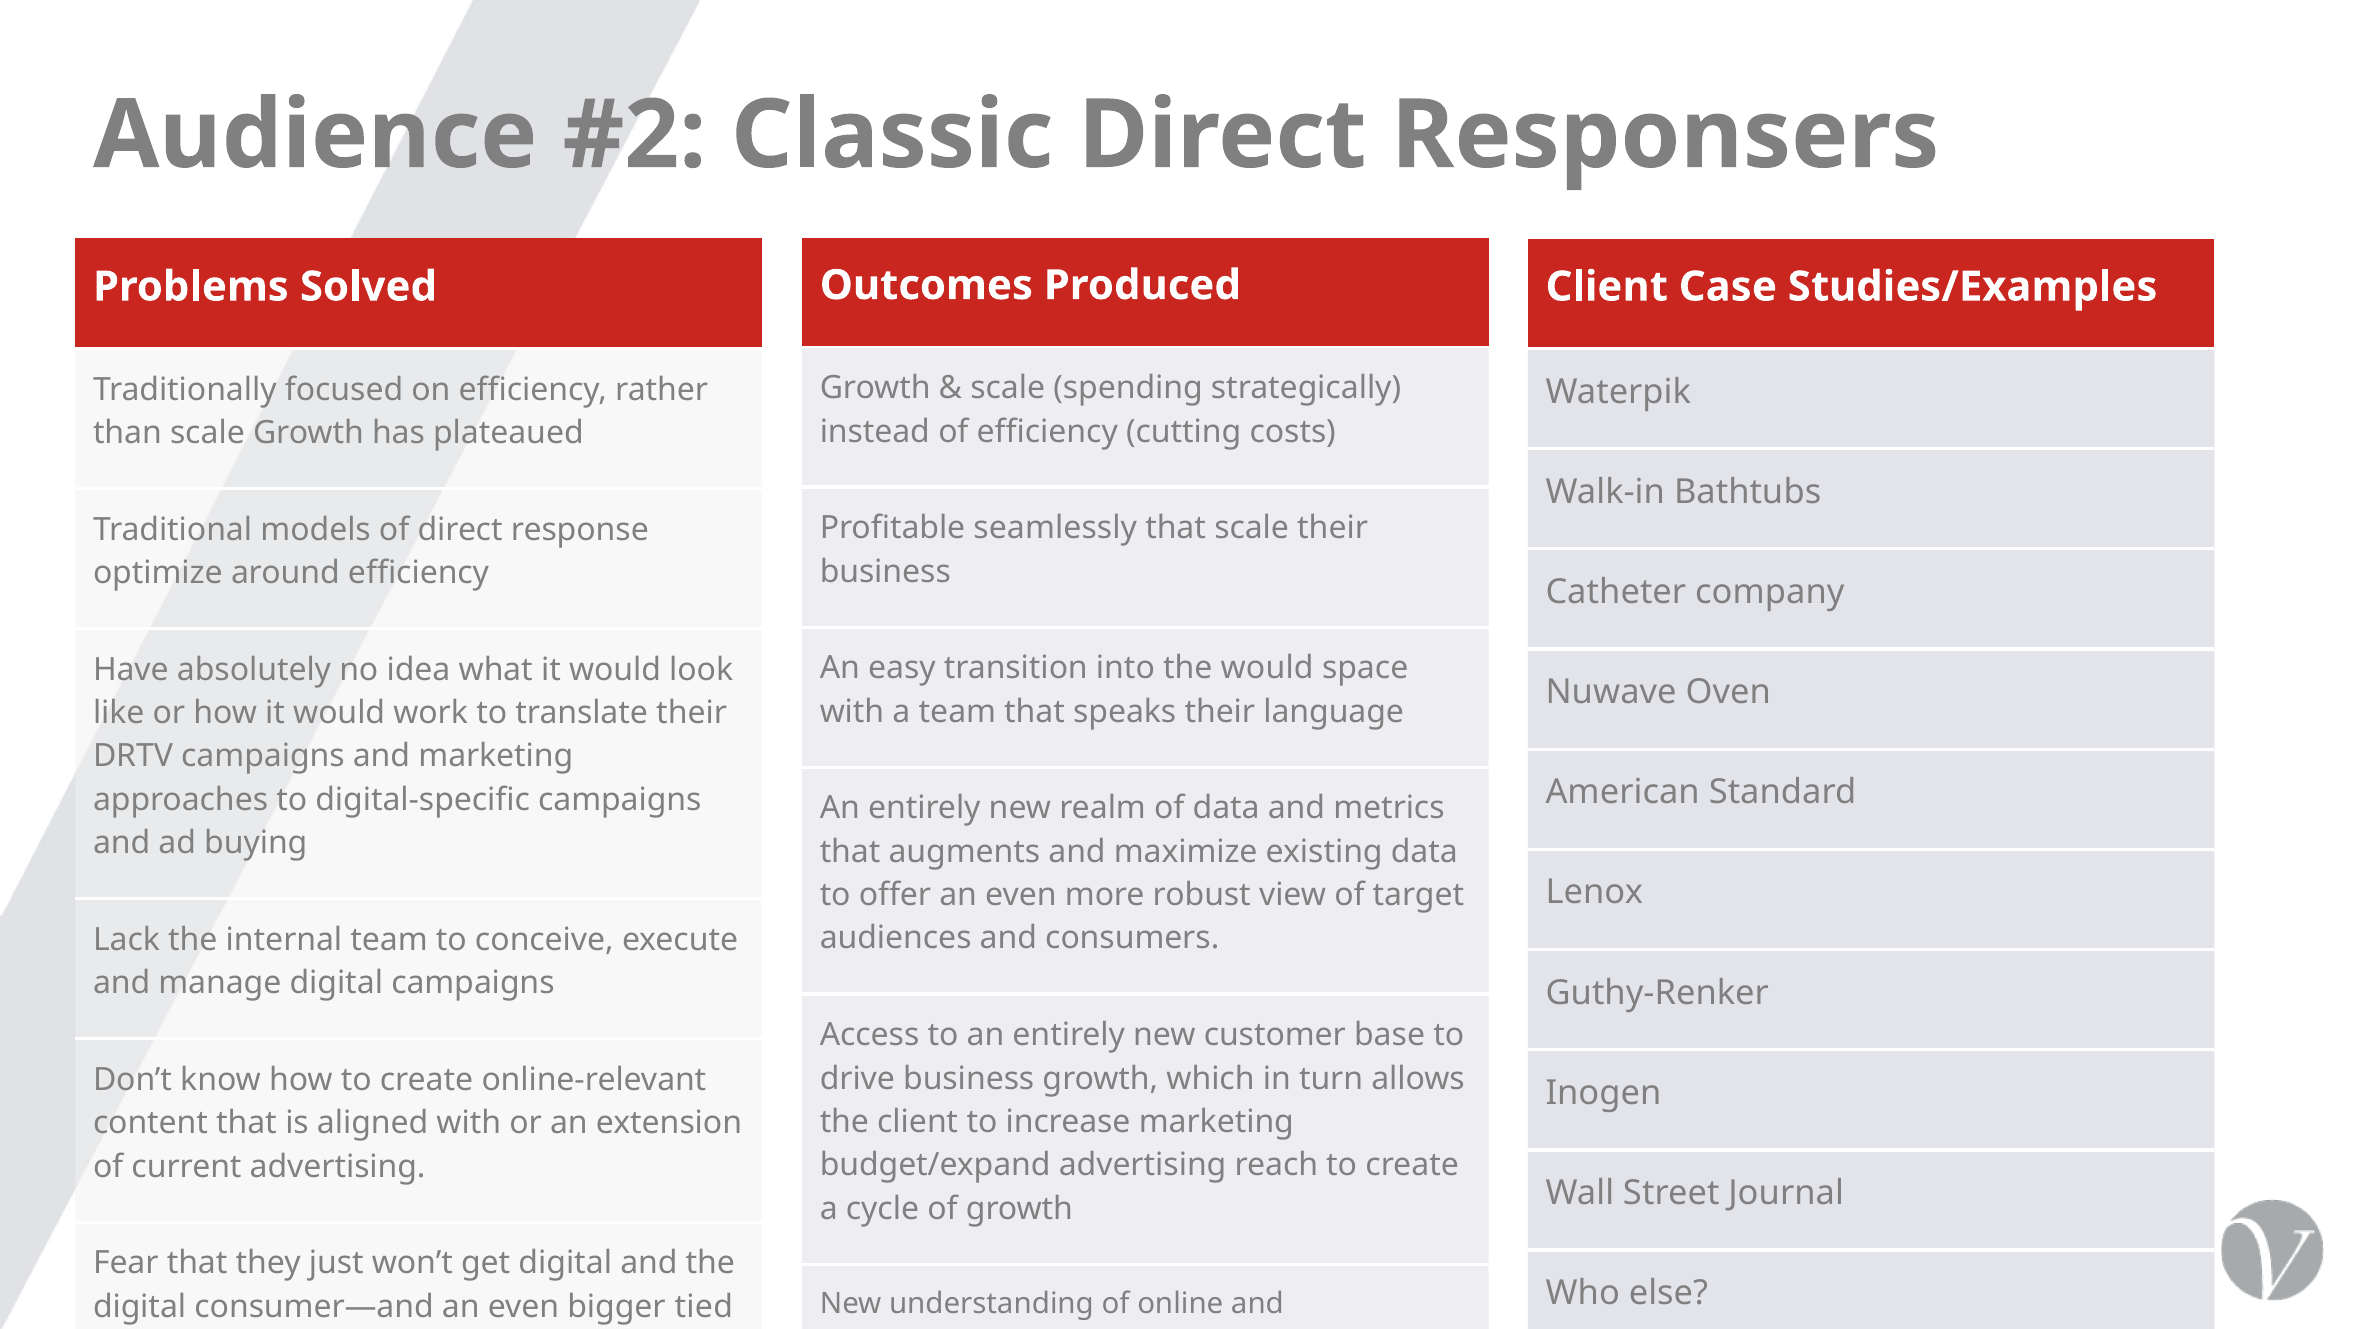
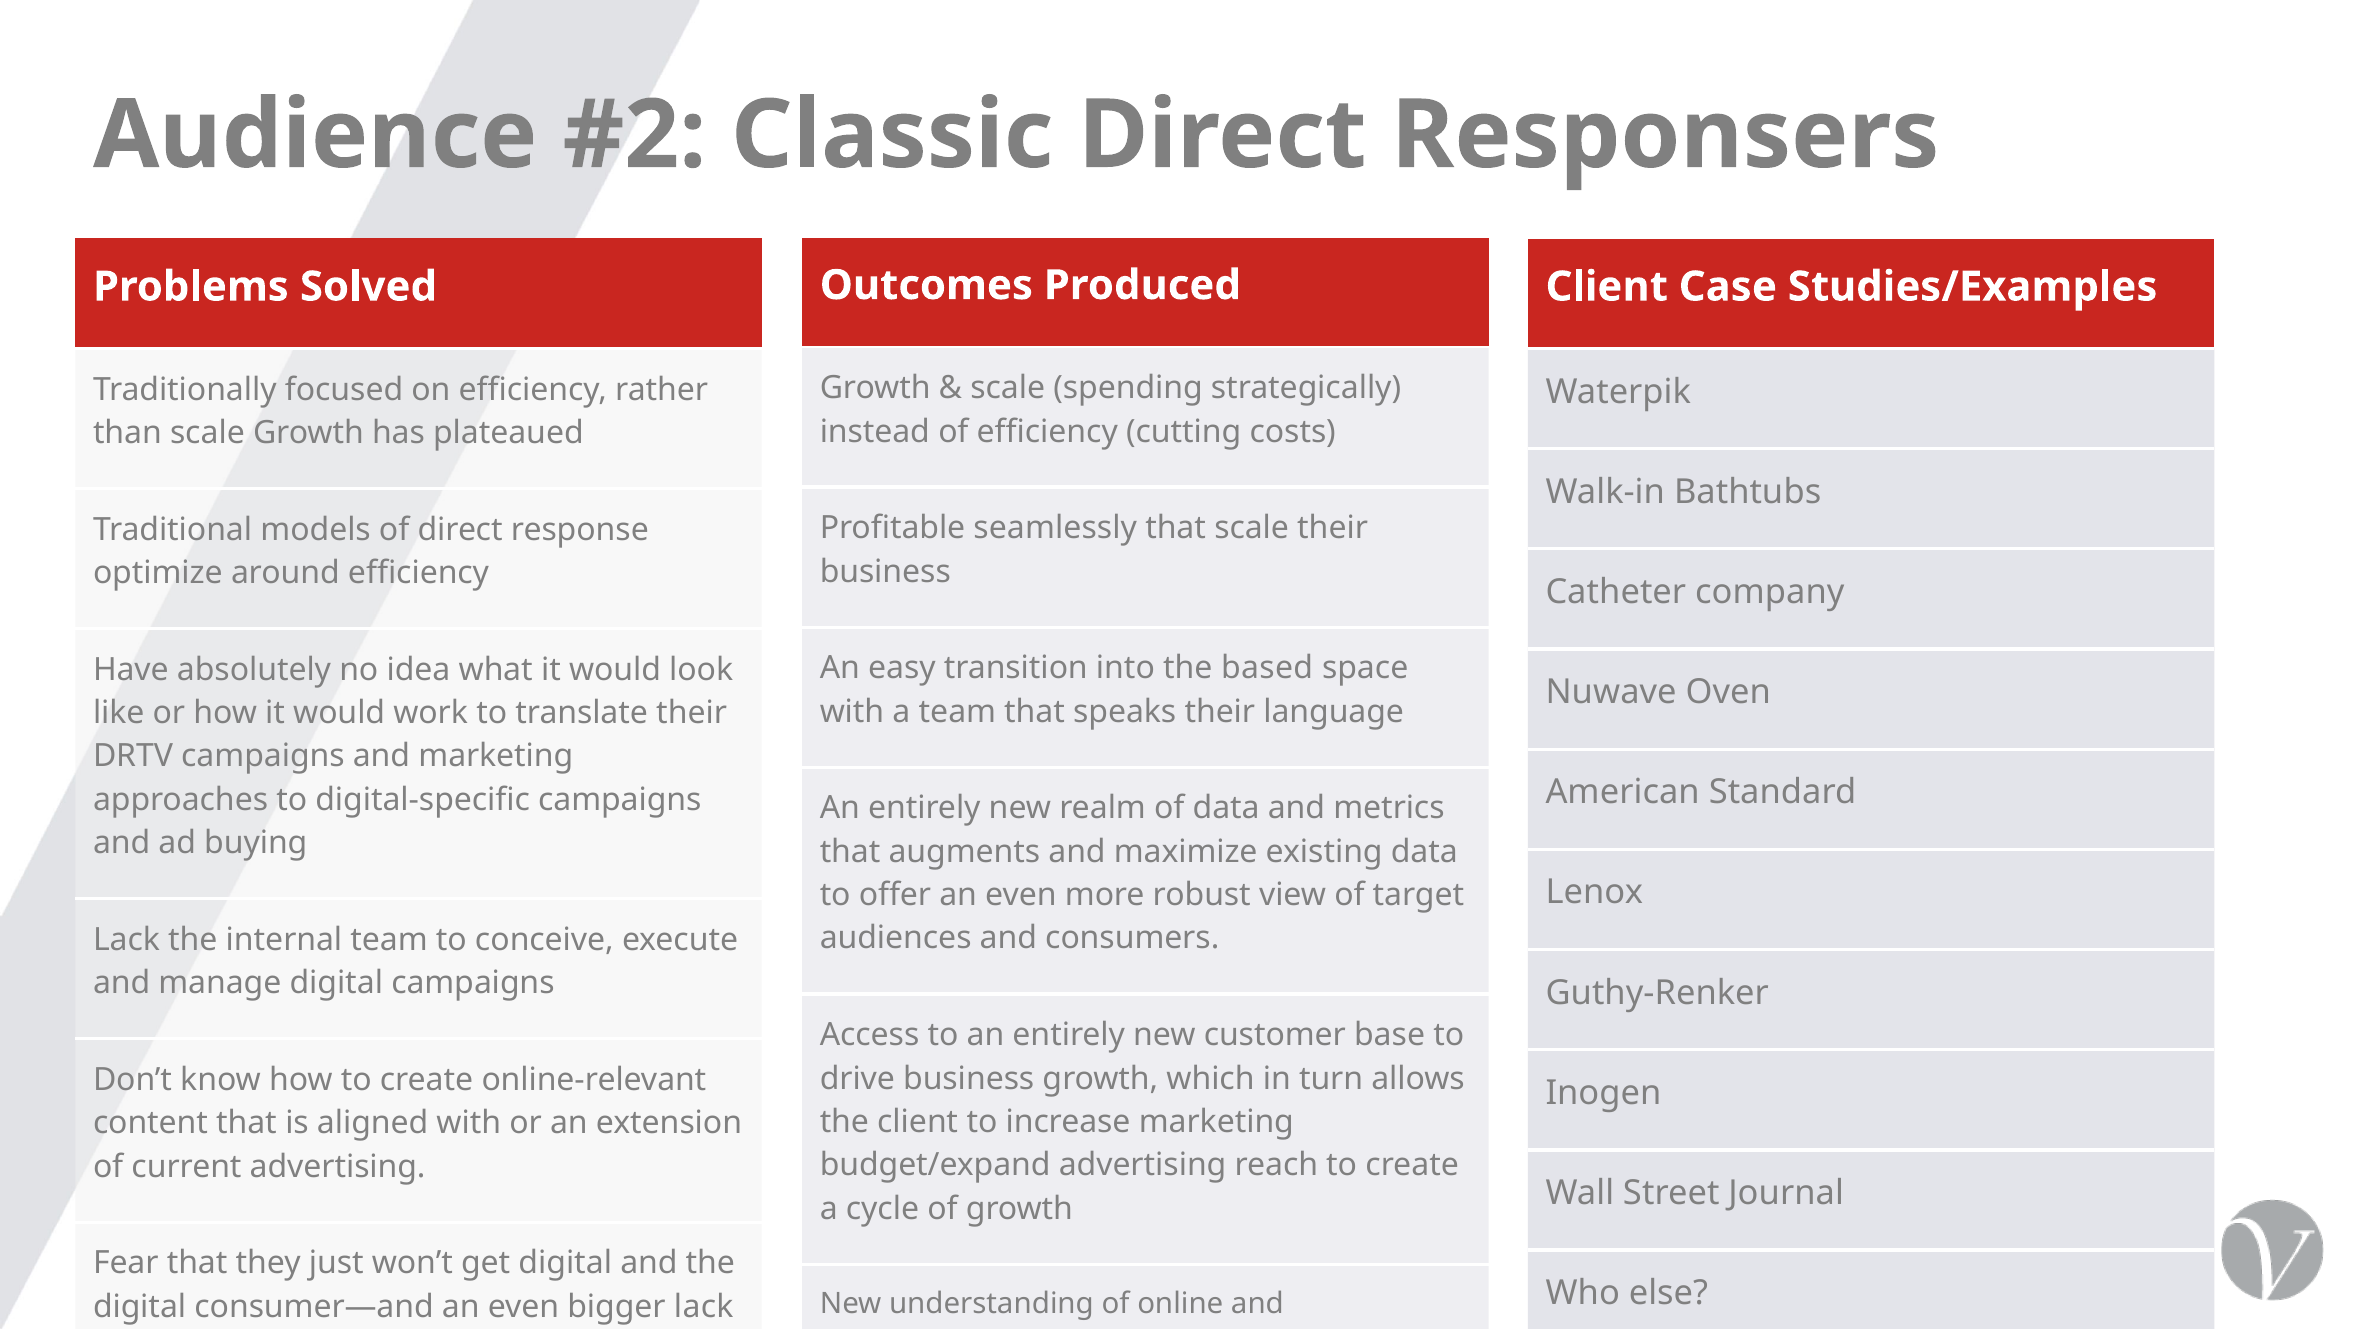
the would: would -> based
bigger tied: tied -> lack
